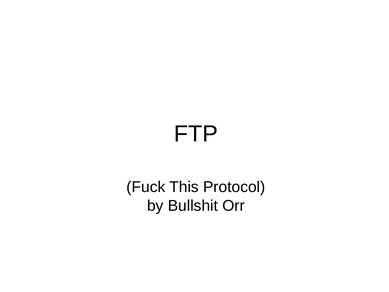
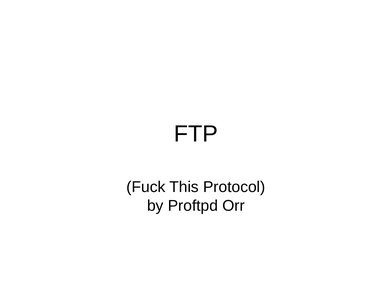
Bullshit: Bullshit -> Proftpd
